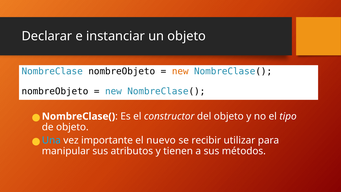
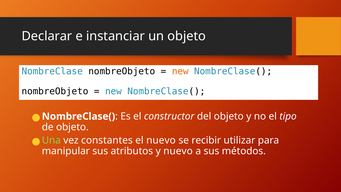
Una colour: light blue -> light green
importante: importante -> constantes
y tienen: tienen -> nuevo
